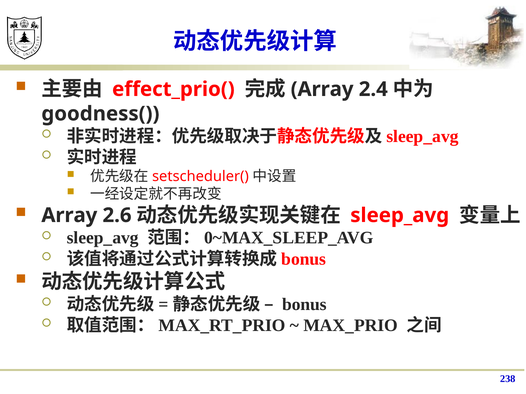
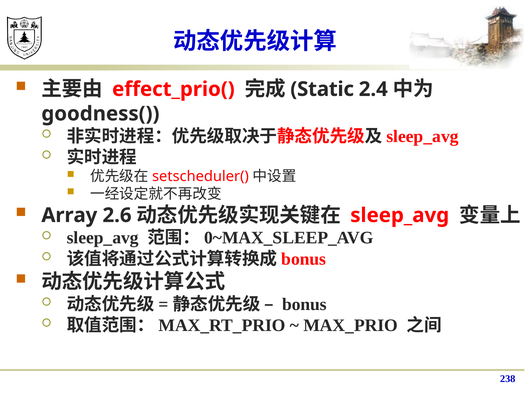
Array at (322, 89): Array -> Static
